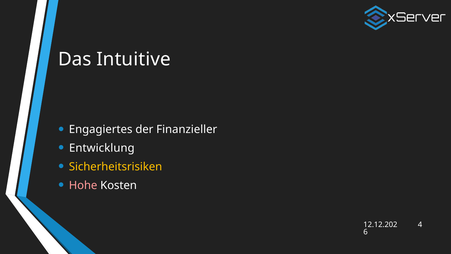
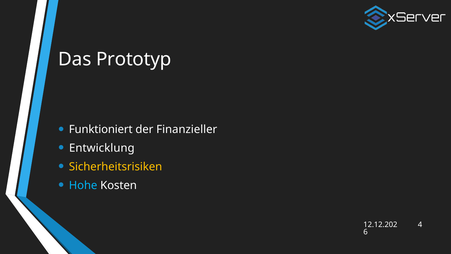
Intuitive: Intuitive -> Prototyp
Engagiertes: Engagiertes -> Funktioniert
Hohe colour: pink -> light blue
